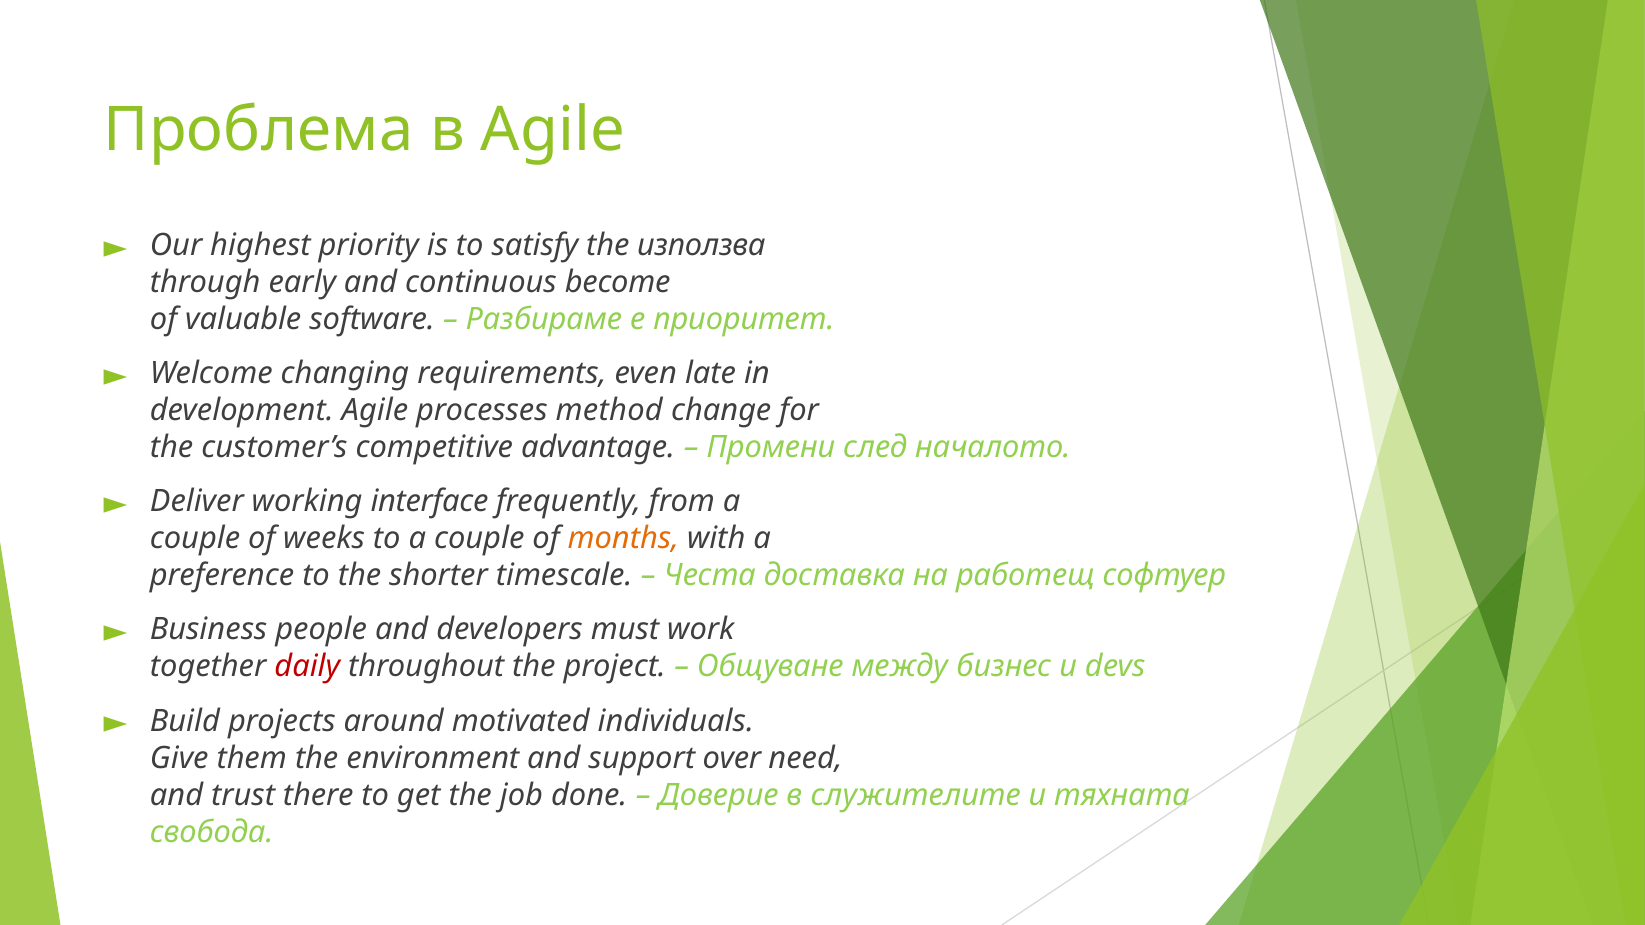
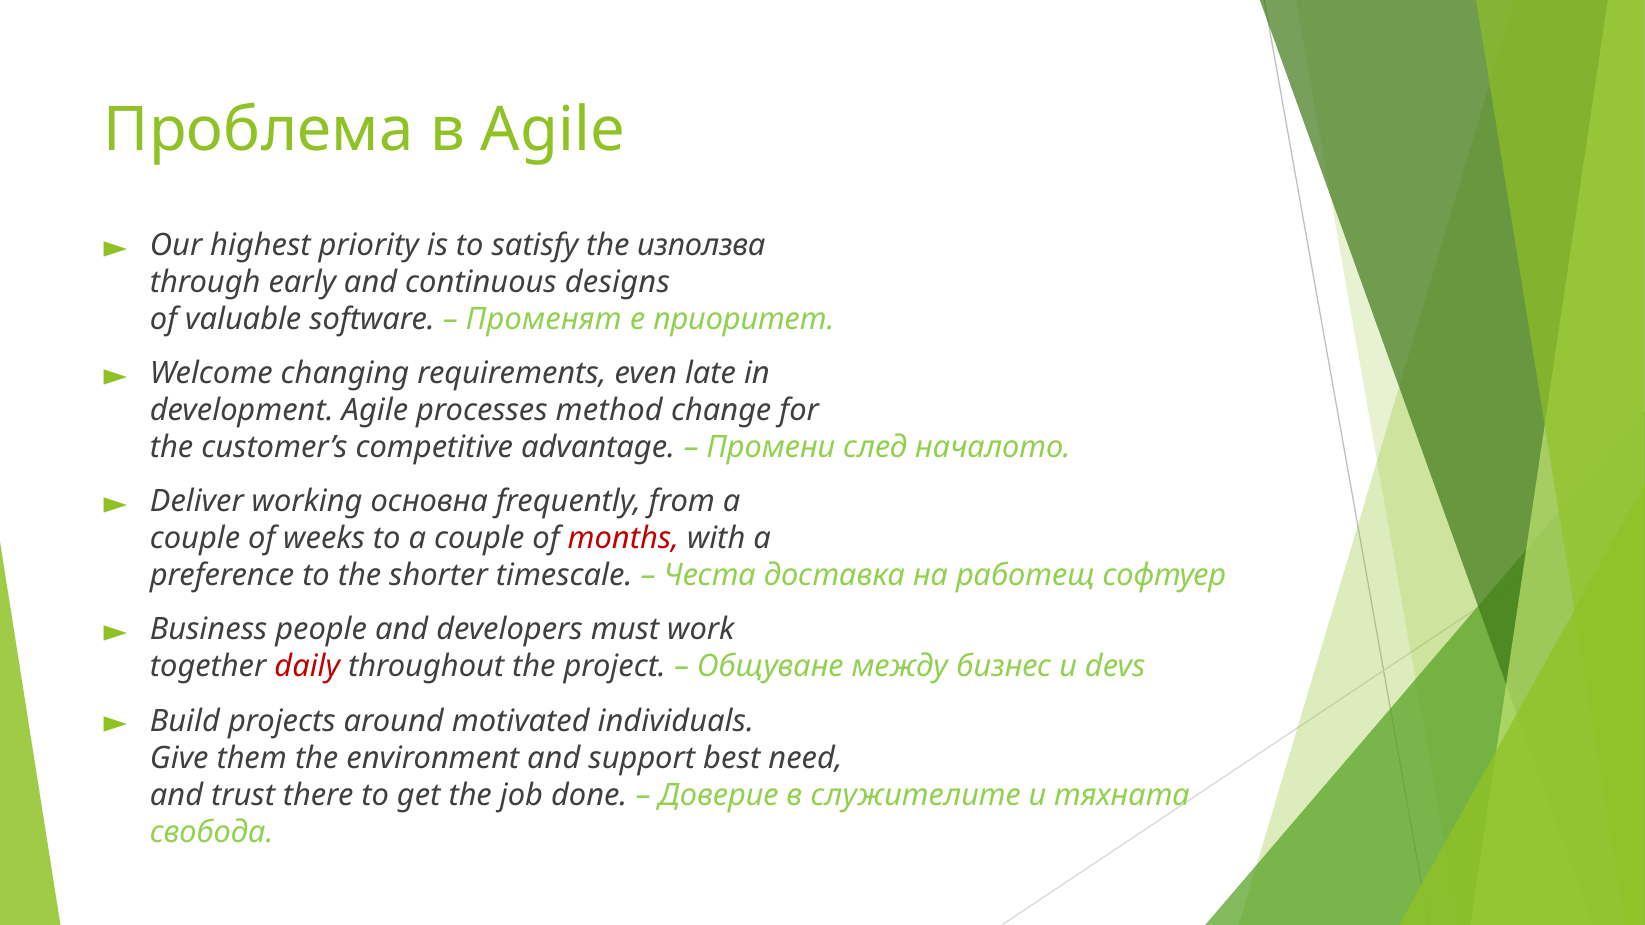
become: become -> designs
Разбираме: Разбираме -> Променят
interface: interface -> основна
months colour: orange -> red
over: over -> best
